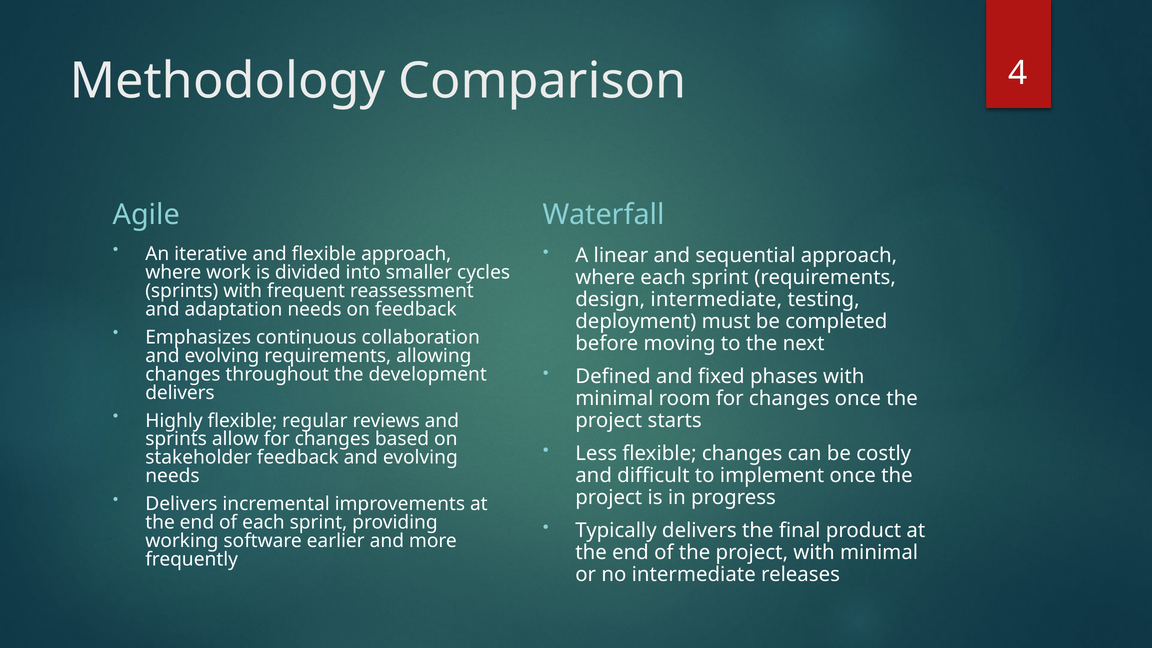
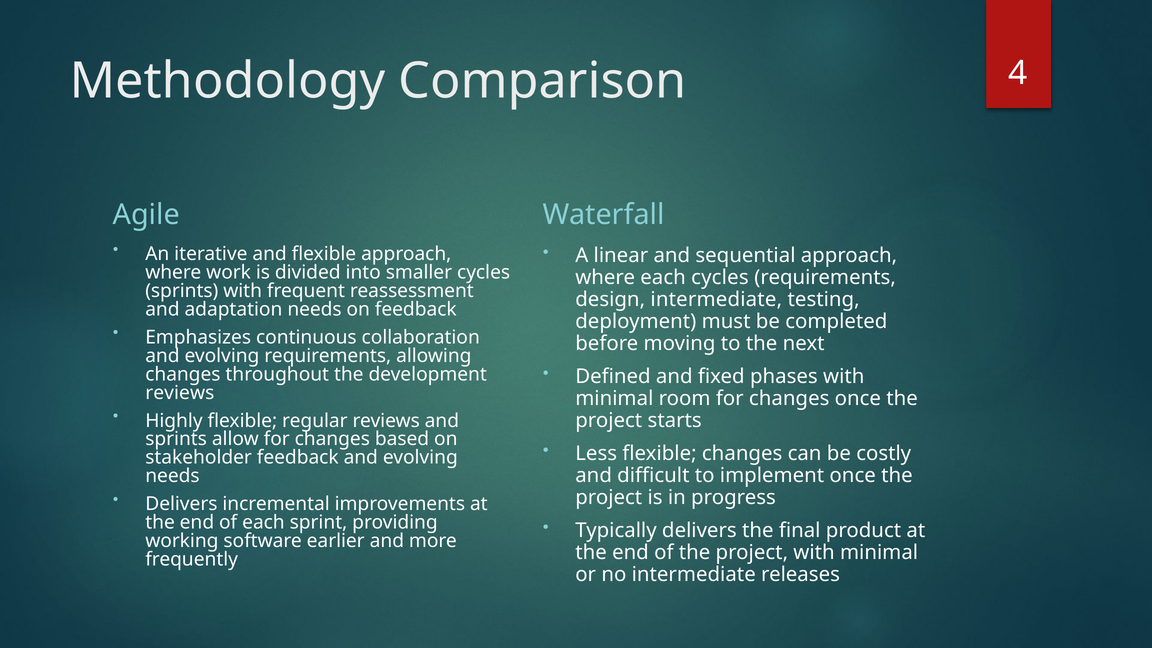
where each sprint: sprint -> cycles
delivers at (180, 393): delivers -> reviews
